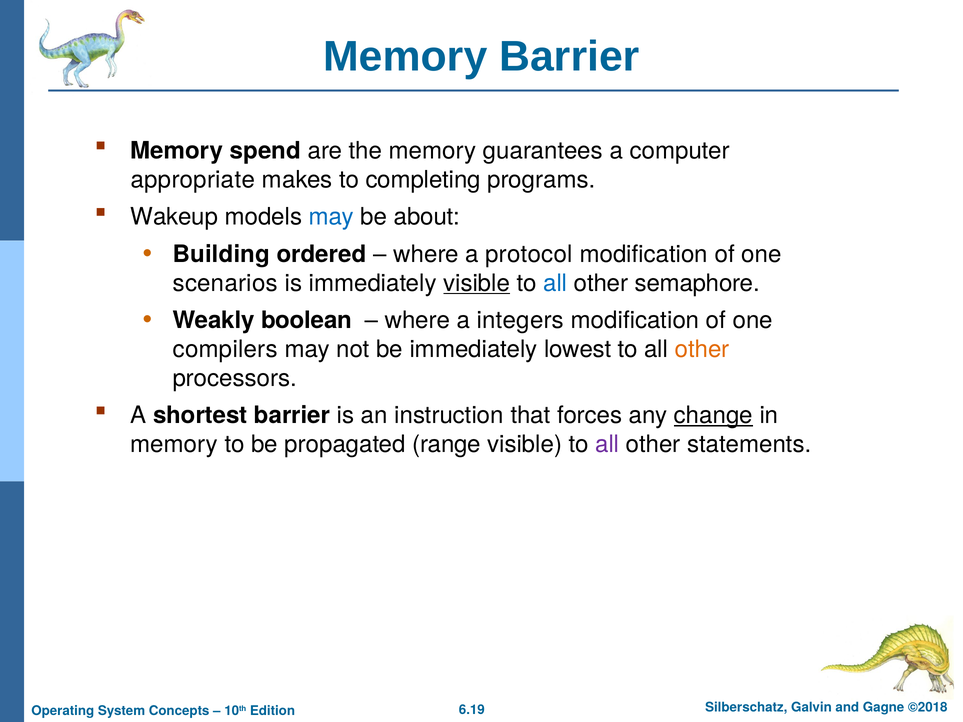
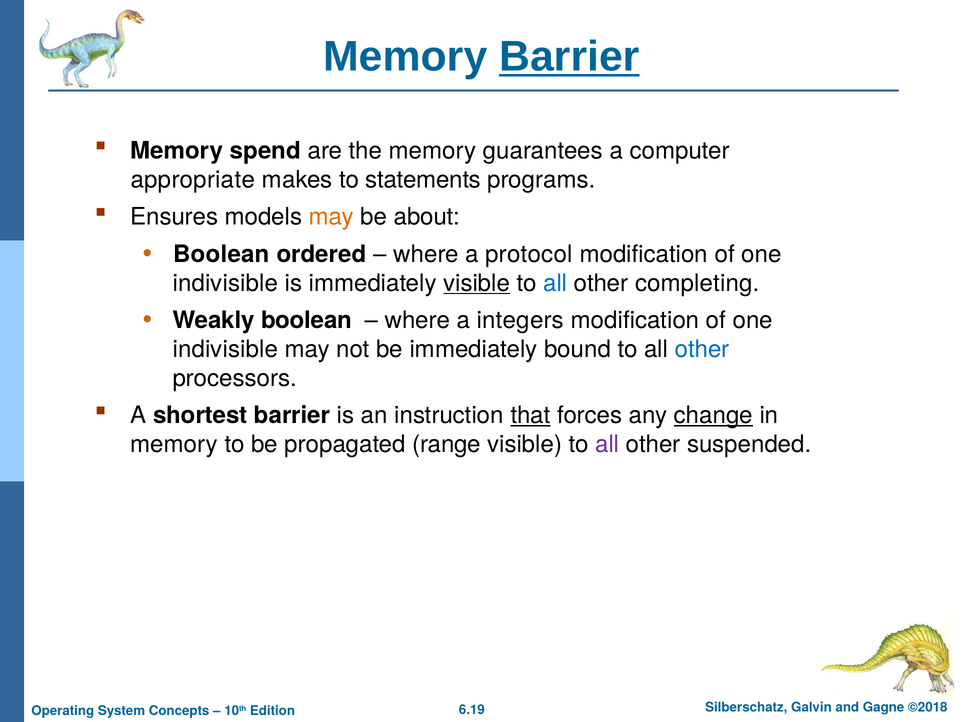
Barrier at (569, 57) underline: none -> present
completing: completing -> statements
Wakeup: Wakeup -> Ensures
may at (331, 217) colour: blue -> orange
Building at (221, 254): Building -> Boolean
scenarios at (225, 283): scenarios -> indivisible
semaphore: semaphore -> completing
compilers at (225, 349): compilers -> indivisible
lowest: lowest -> bound
other at (702, 349) colour: orange -> blue
that underline: none -> present
statements: statements -> suspended
